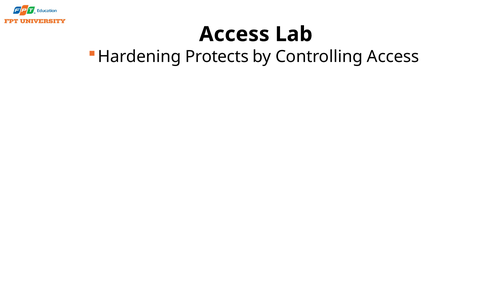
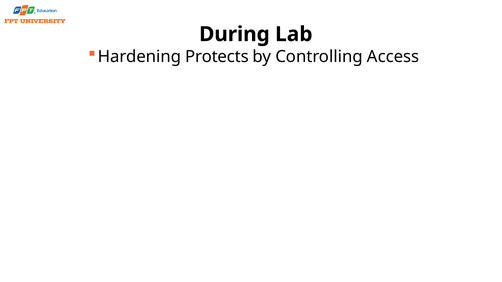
Access at (234, 34): Access -> During
